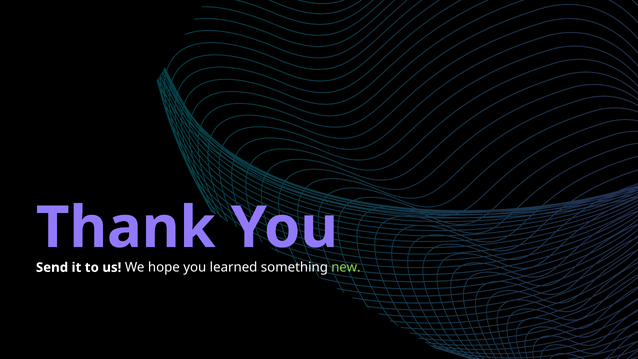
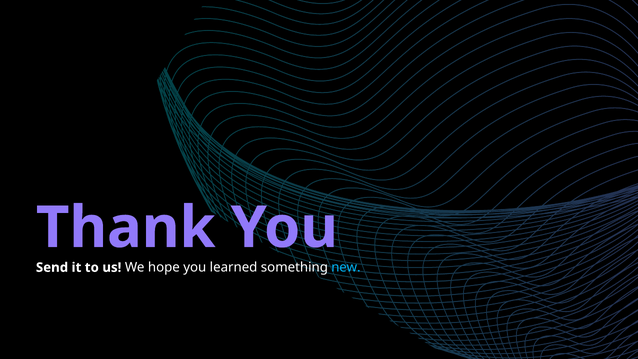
new colour: light green -> light blue
